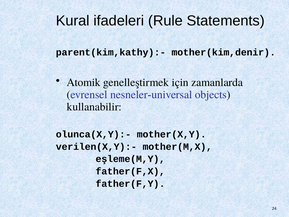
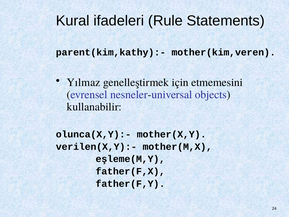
mother(kim,denir: mother(kim,denir -> mother(kim,veren
Atomik: Atomik -> Yılmaz
zamanlarda: zamanlarda -> etmemesini
